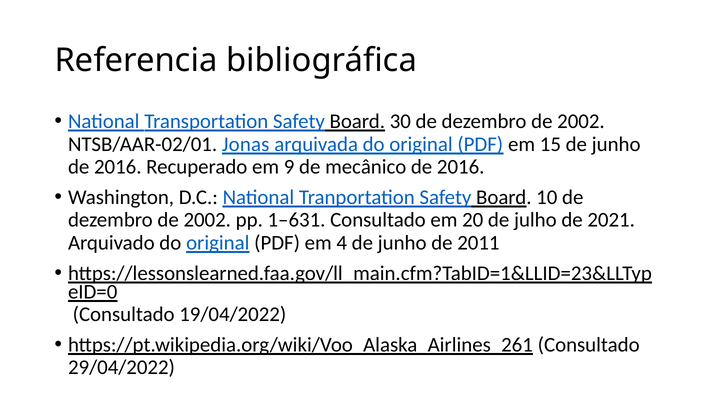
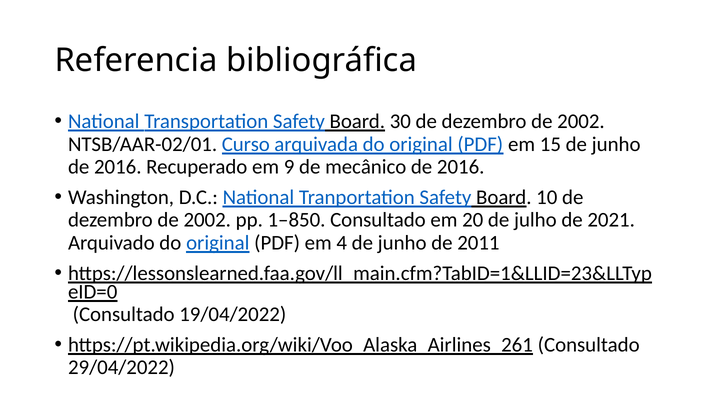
Jonas: Jonas -> Curso
1–631: 1–631 -> 1–850
